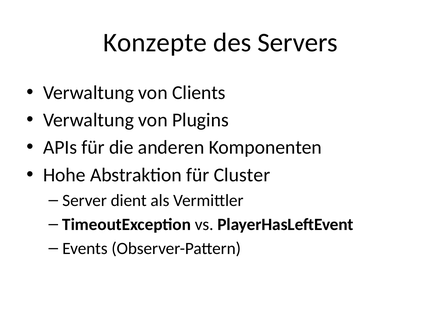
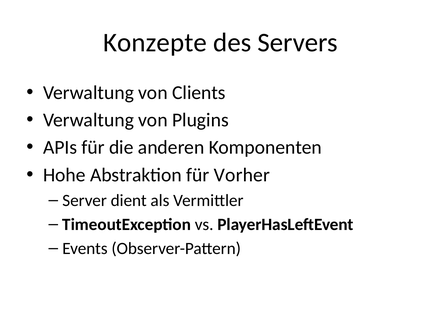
Cluster: Cluster -> Vorher
